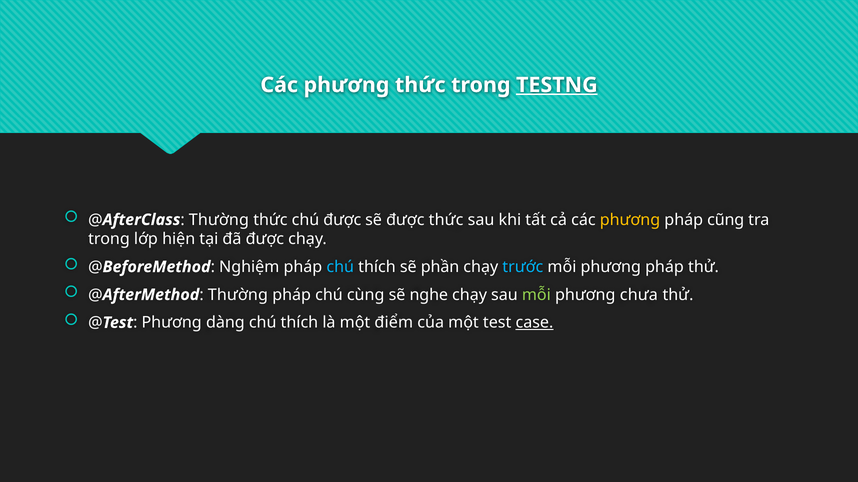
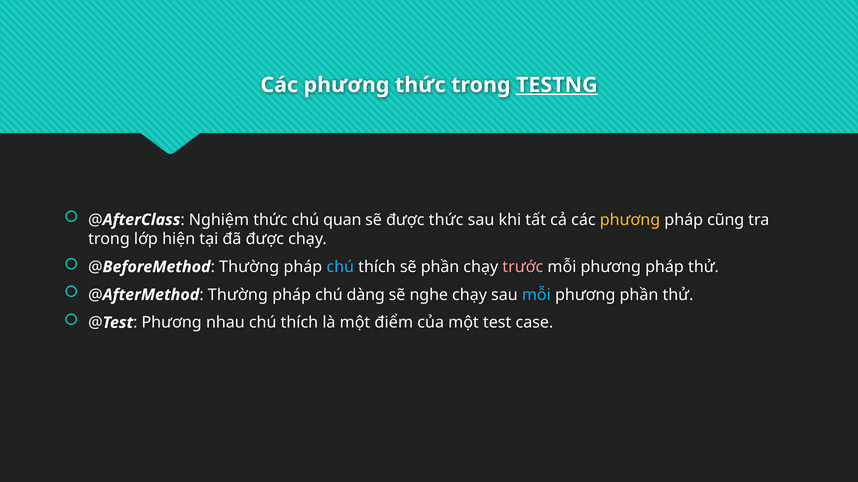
Thường at (219, 220): Thường -> Nghiệm
chú được: được -> quan
Nghiệm at (249, 267): Nghiệm -> Thường
trước colour: light blue -> pink
cùng: cùng -> dàng
mỗi at (536, 295) colour: light green -> light blue
phương chưa: chưa -> phần
dàng: dàng -> nhau
case underline: present -> none
